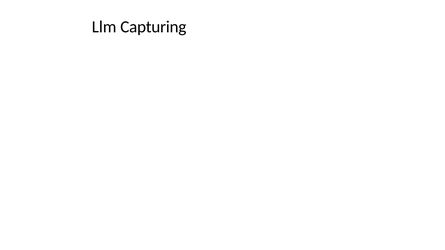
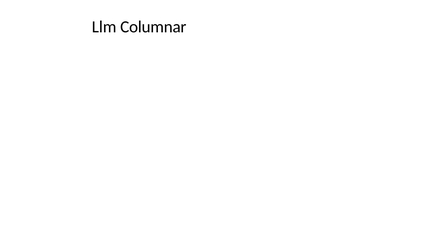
Capturing: Capturing -> Columnar
